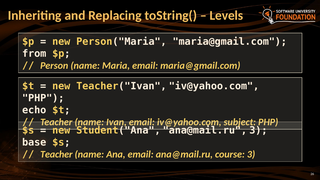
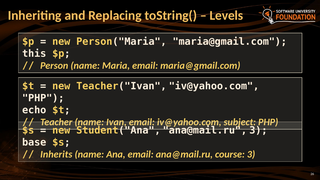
from: from -> this
Teacher at (56, 154): Teacher -> Inherits
